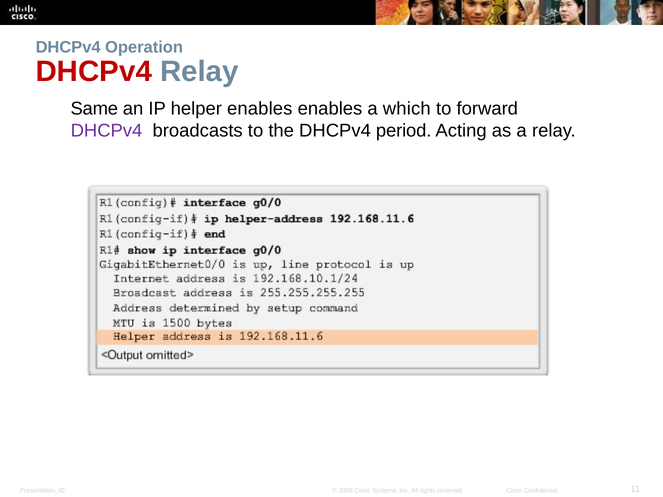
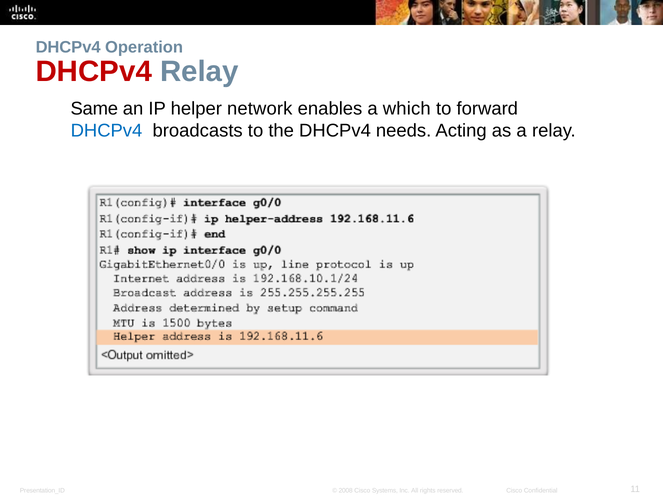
helper enables: enables -> network
DHCPv4 at (106, 131) colour: purple -> blue
period: period -> needs
